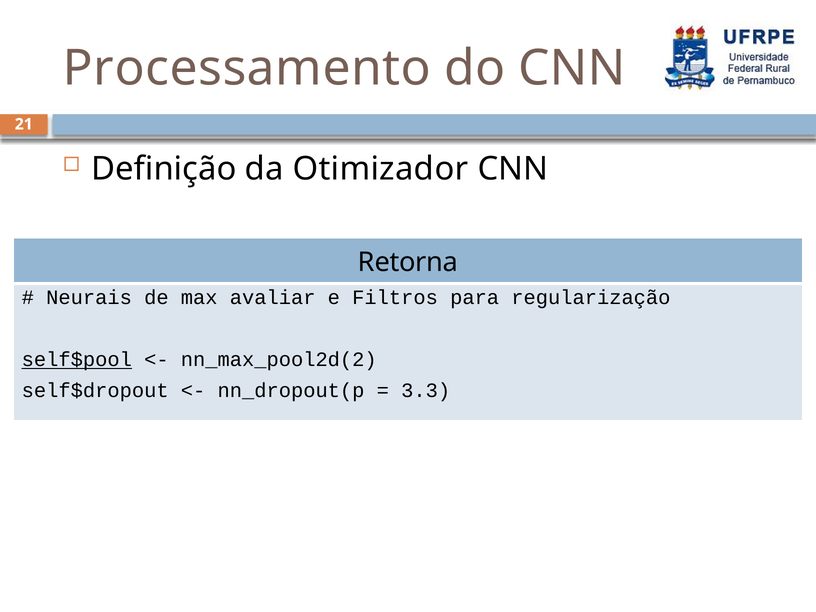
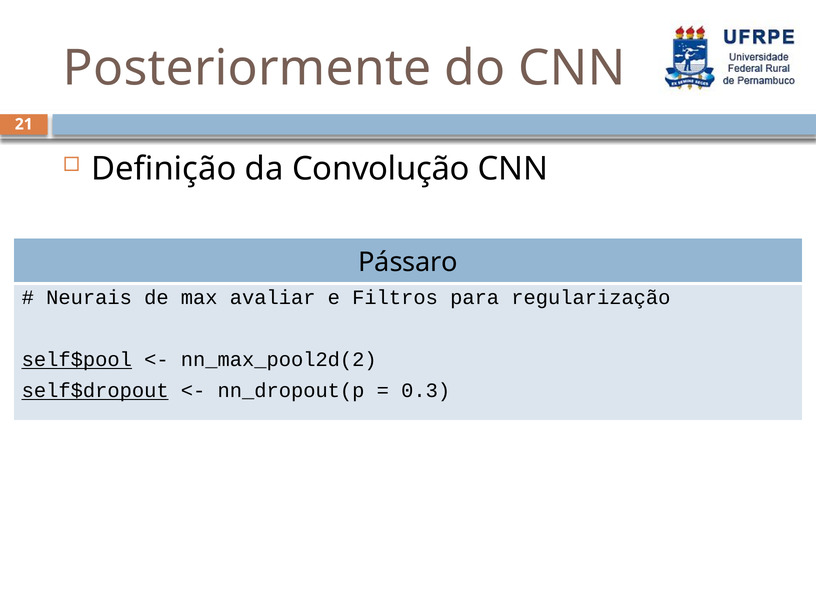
Processamento: Processamento -> Posteriormente
Otimizador: Otimizador -> Convolução
Retorna: Retorna -> Pássaro
self$dropout underline: none -> present
3.3: 3.3 -> 0.3
